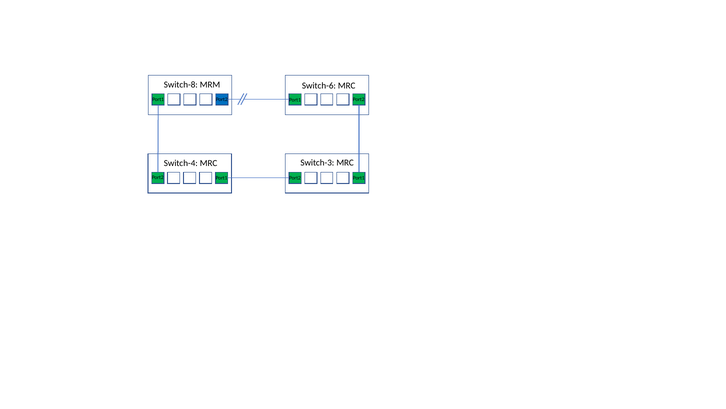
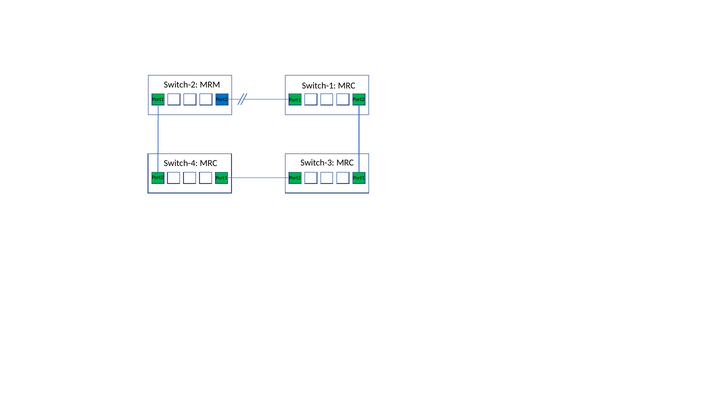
Switch-8: Switch-8 -> Switch-2
Switch-6: Switch-6 -> Switch-1
